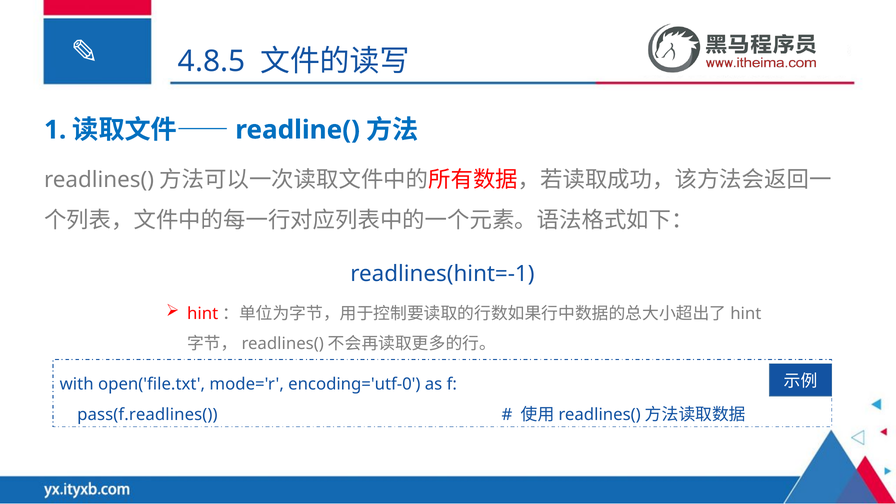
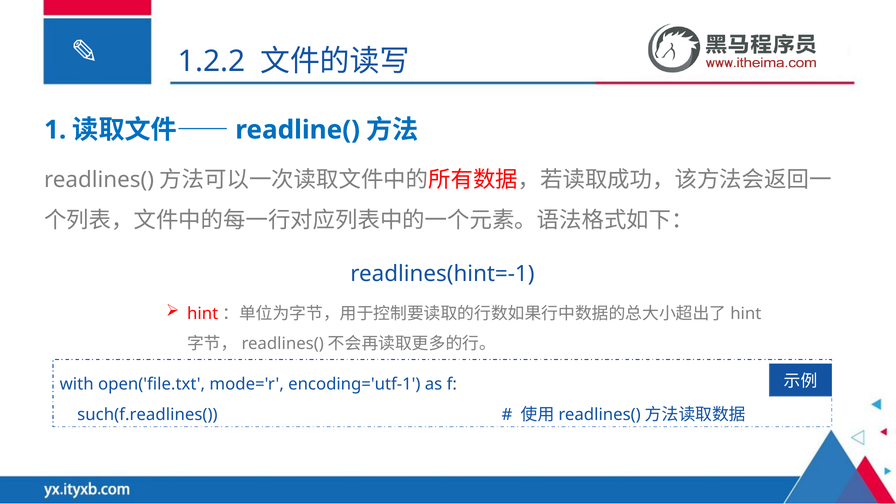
4.8.5: 4.8.5 -> 1.2.2
encoding='utf-0: encoding='utf-0 -> encoding='utf-1
pass(f.readlines(: pass(f.readlines( -> such(f.readlines(
